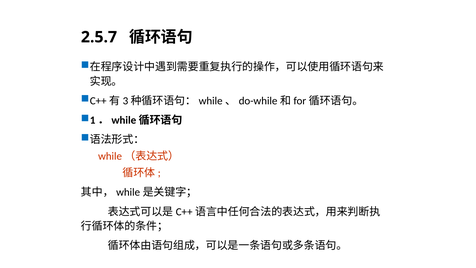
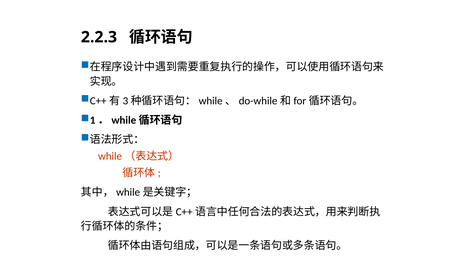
2.5.7: 2.5.7 -> 2.2.3
